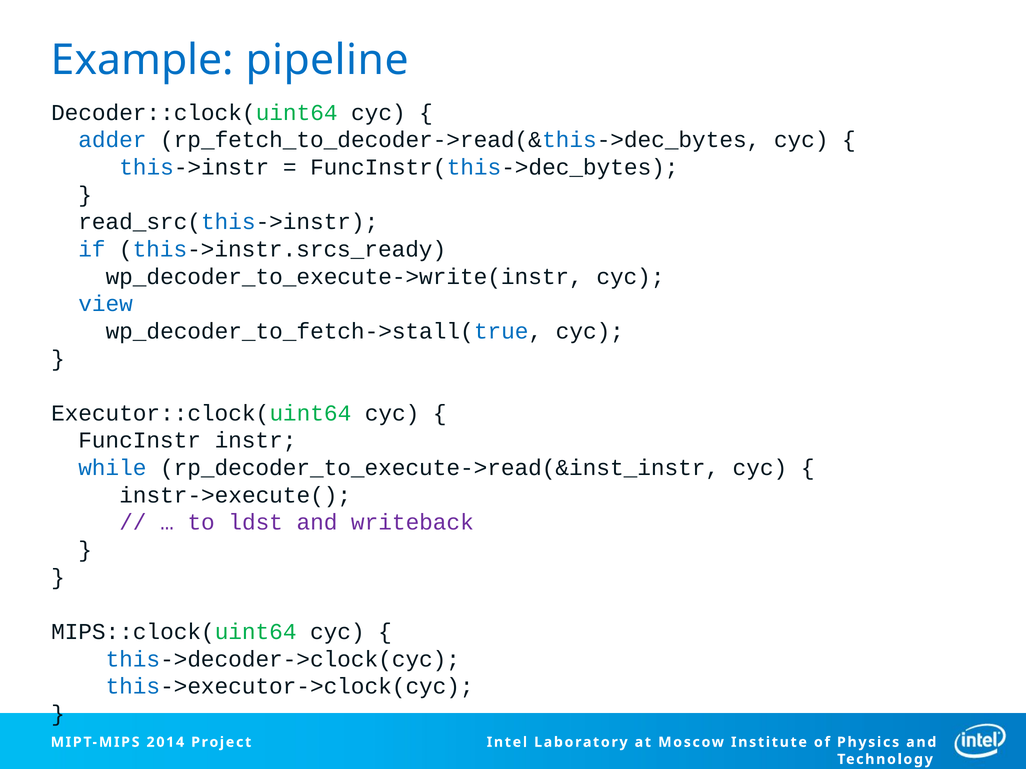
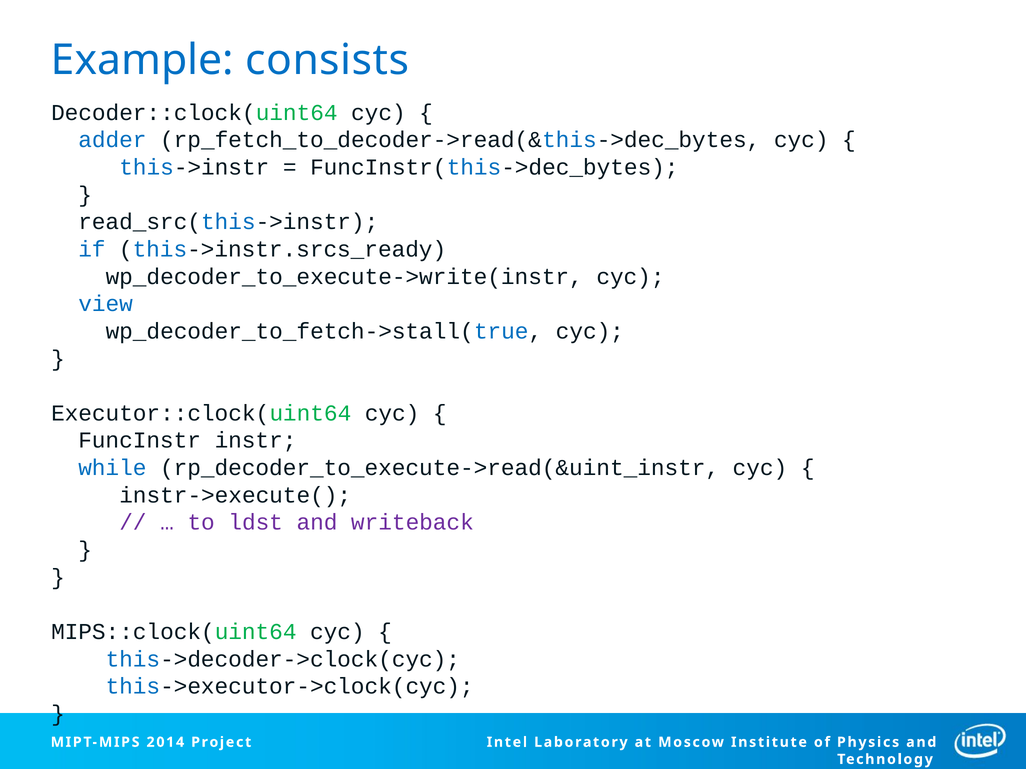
pipeline: pipeline -> consists
rp_decoder_to_execute->read(&inst_instr: rp_decoder_to_execute->read(&inst_instr -> rp_decoder_to_execute->read(&uint_instr
